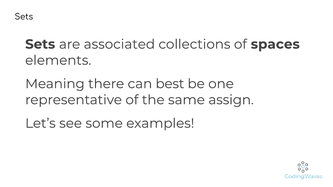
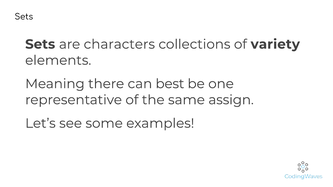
associated: associated -> characters
spaces: spaces -> variety
